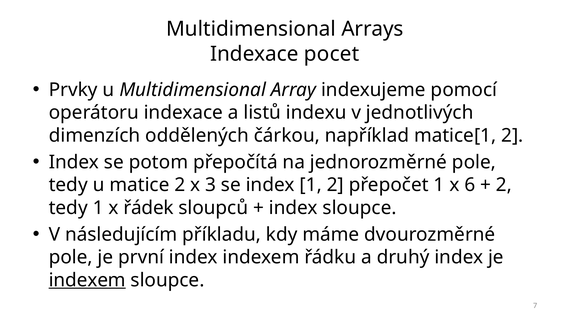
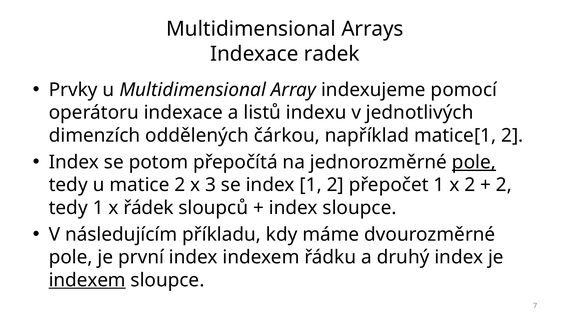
pocet: pocet -> radek
pole at (474, 162) underline: none -> present
x 6: 6 -> 2
